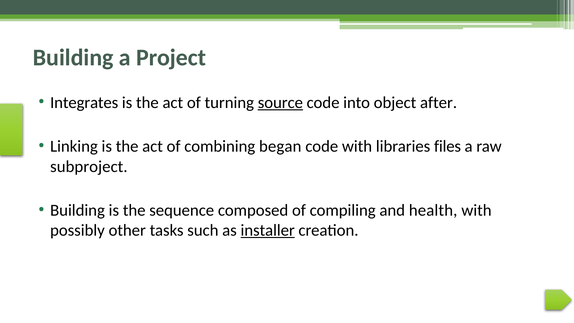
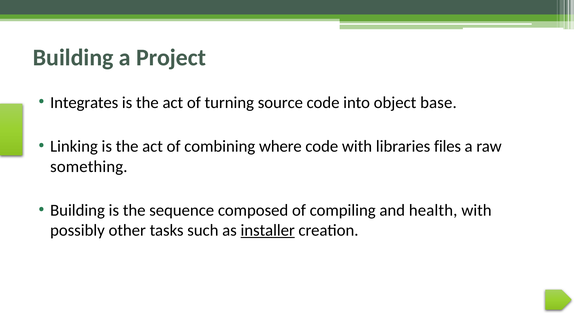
source underline: present -> none
after: after -> base
began: began -> where
subproject: subproject -> something
